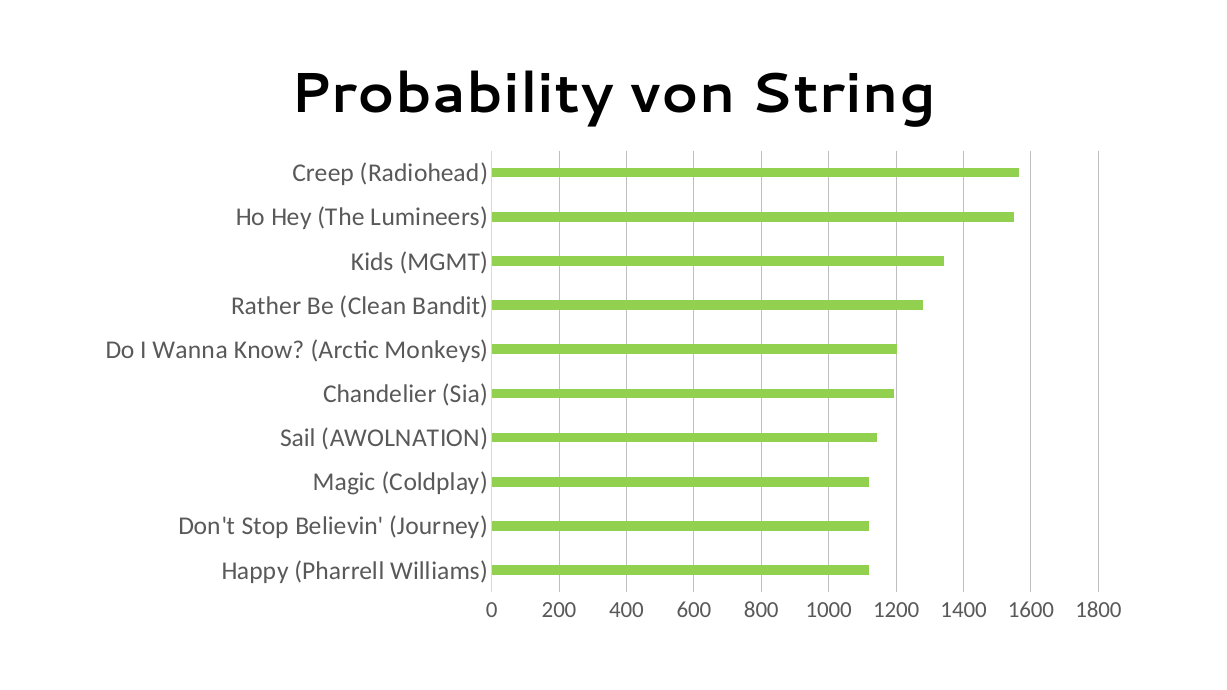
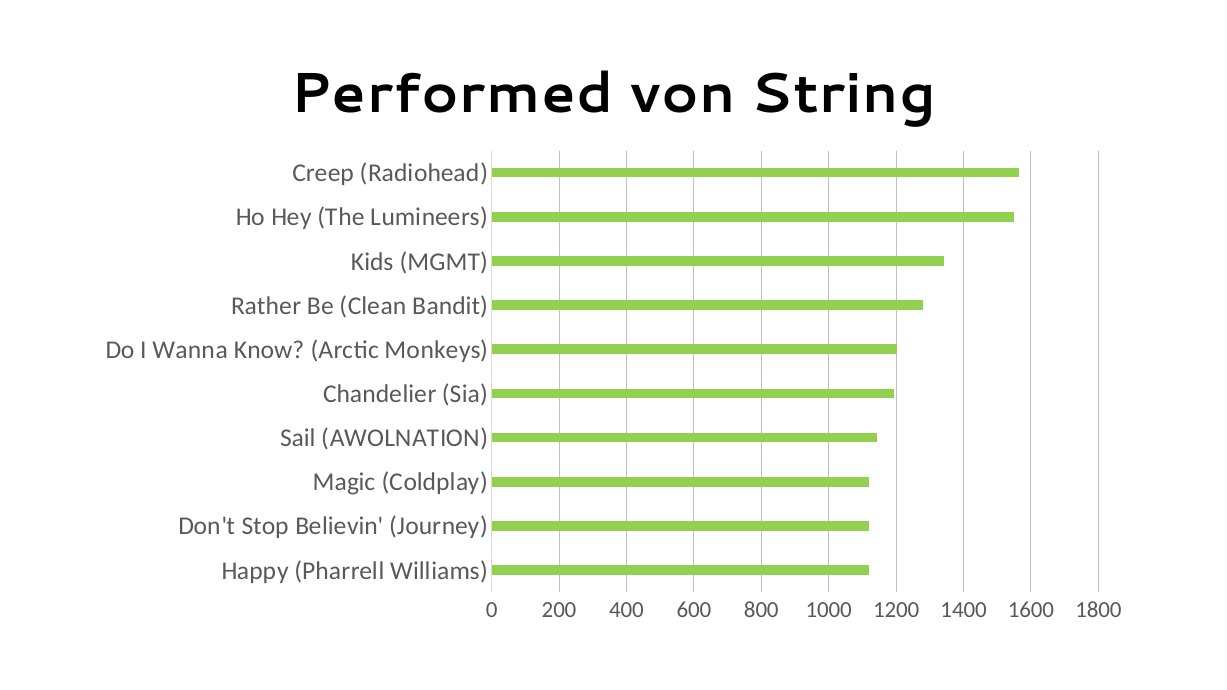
Probability: Probability -> Performed
